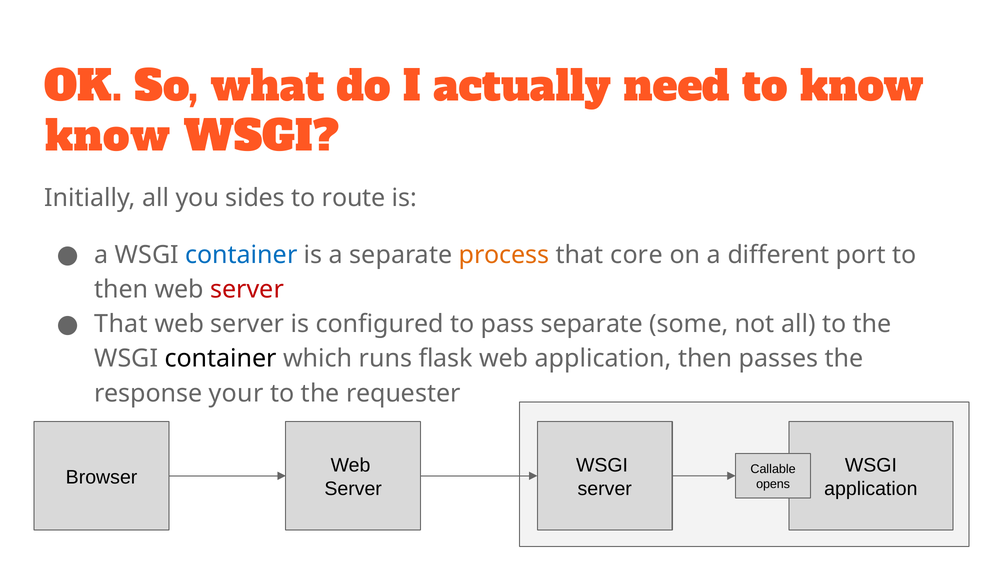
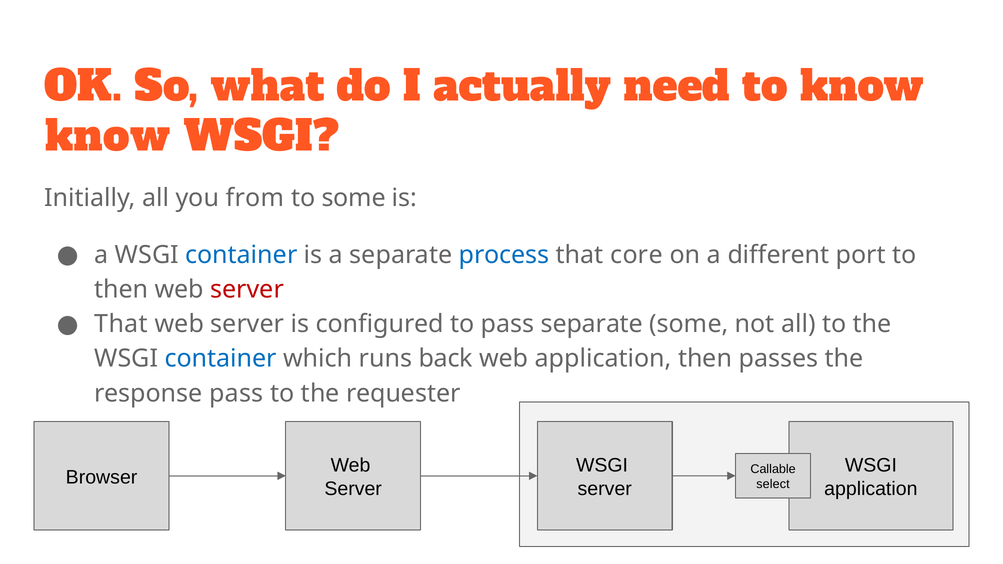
sides: sides -> from
to route: route -> some
process colour: orange -> blue
container at (221, 359) colour: black -> blue
flask: flask -> back
response your: your -> pass
opens: opens -> select
